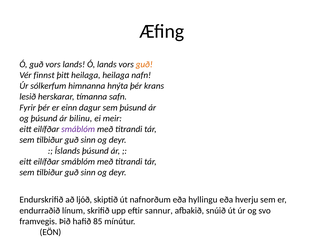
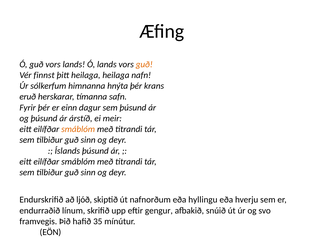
lesið: lesið -> eruð
bilinu: bilinu -> árstíð
smáblóm at (78, 129) colour: purple -> orange
sannur: sannur -> gengur
85: 85 -> 35
